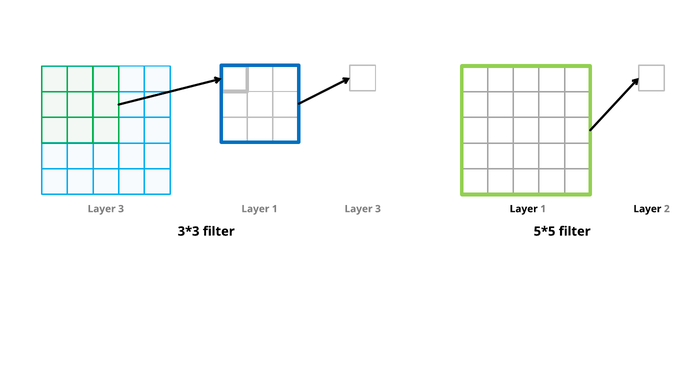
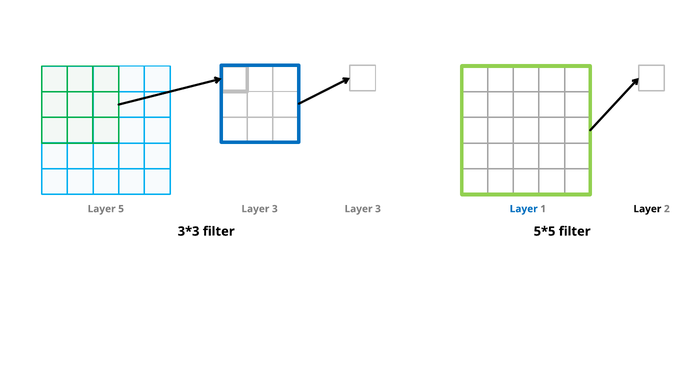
3 at (121, 209): 3 -> 5
1 at (275, 209): 1 -> 3
Layer at (524, 209) colour: black -> blue
